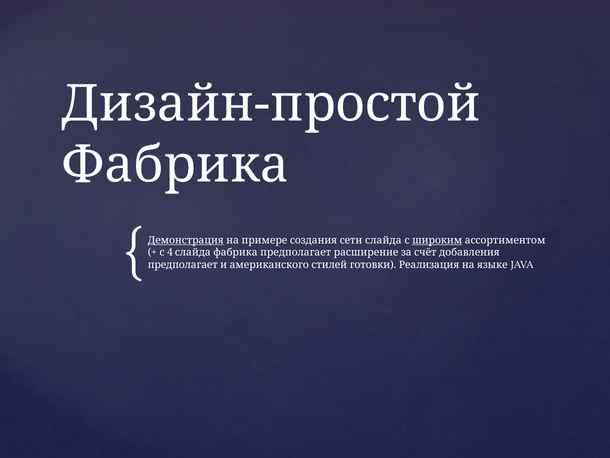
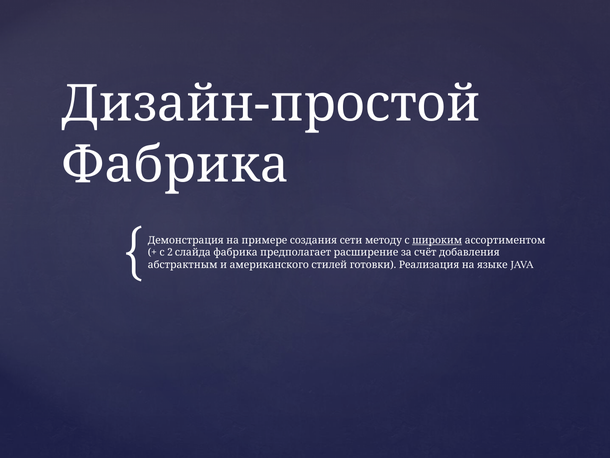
Демонстрация underline: present -> none
сети слайда: слайда -> методу
4: 4 -> 2
предполагает at (183, 265): предполагает -> абстрактным
